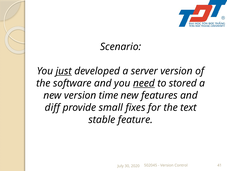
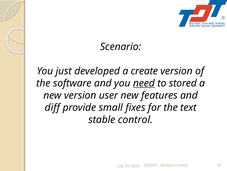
just underline: present -> none
server: server -> create
time: time -> user
stable feature: feature -> control
